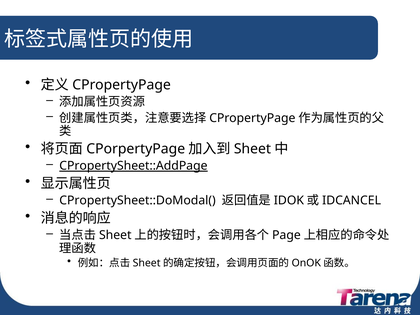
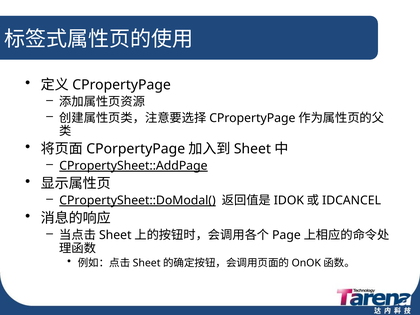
CPropertySheet::DoModal( underline: none -> present
